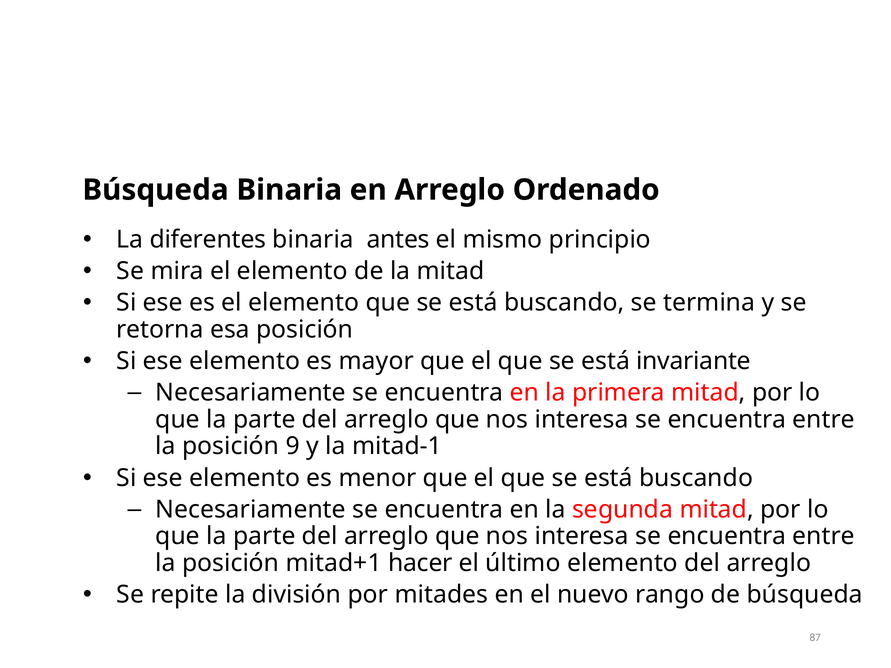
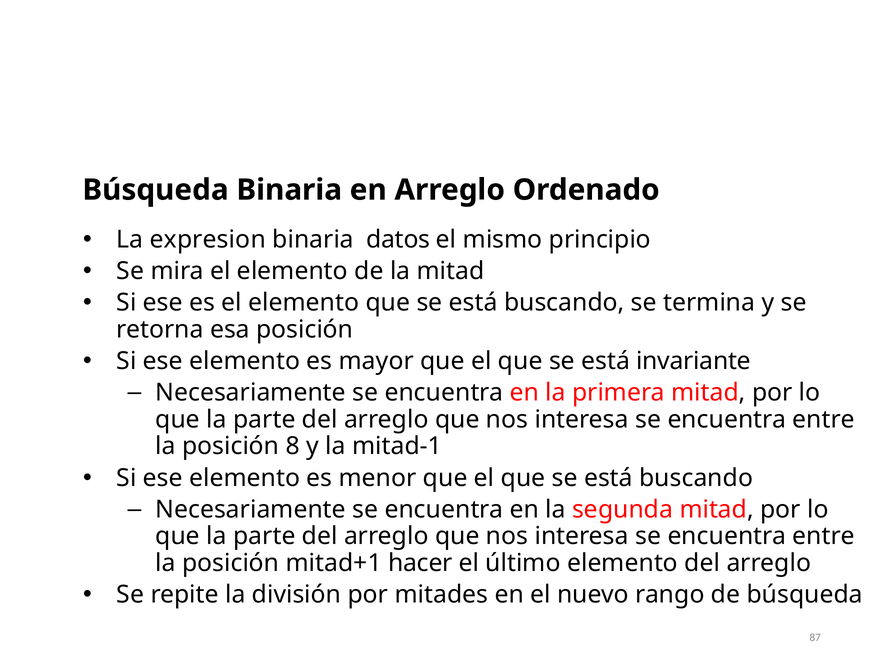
diferentes: diferentes -> expresion
antes: antes -> datos
9: 9 -> 8
